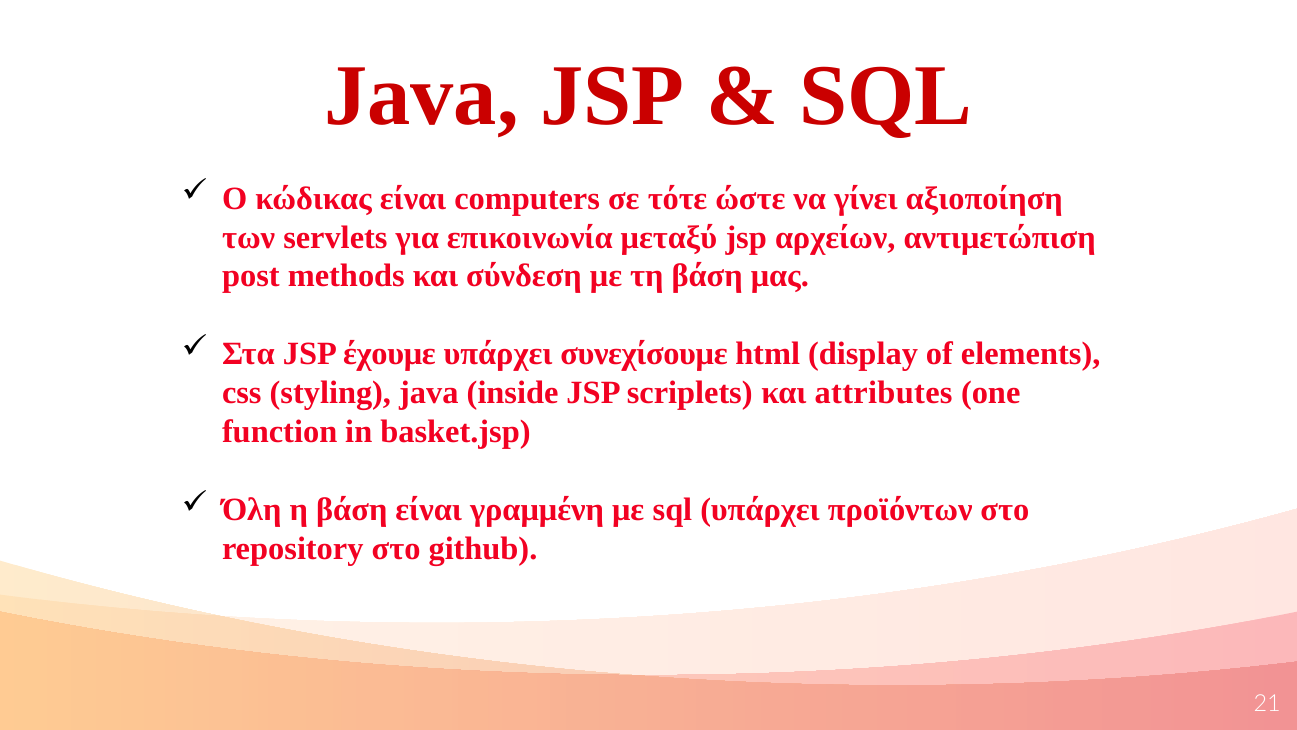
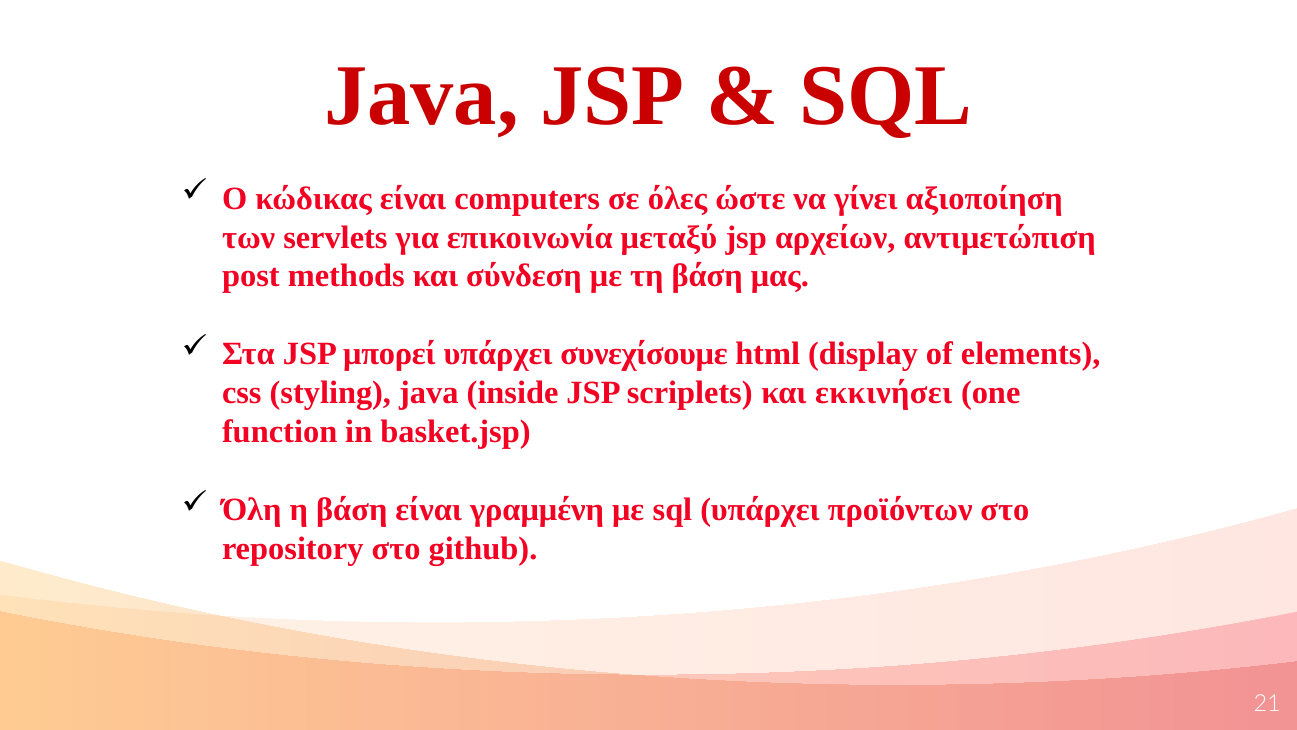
τότε: τότε -> όλες
έχουμε: έχουμε -> μπορεί
attributes: attributes -> εκκινήσει
